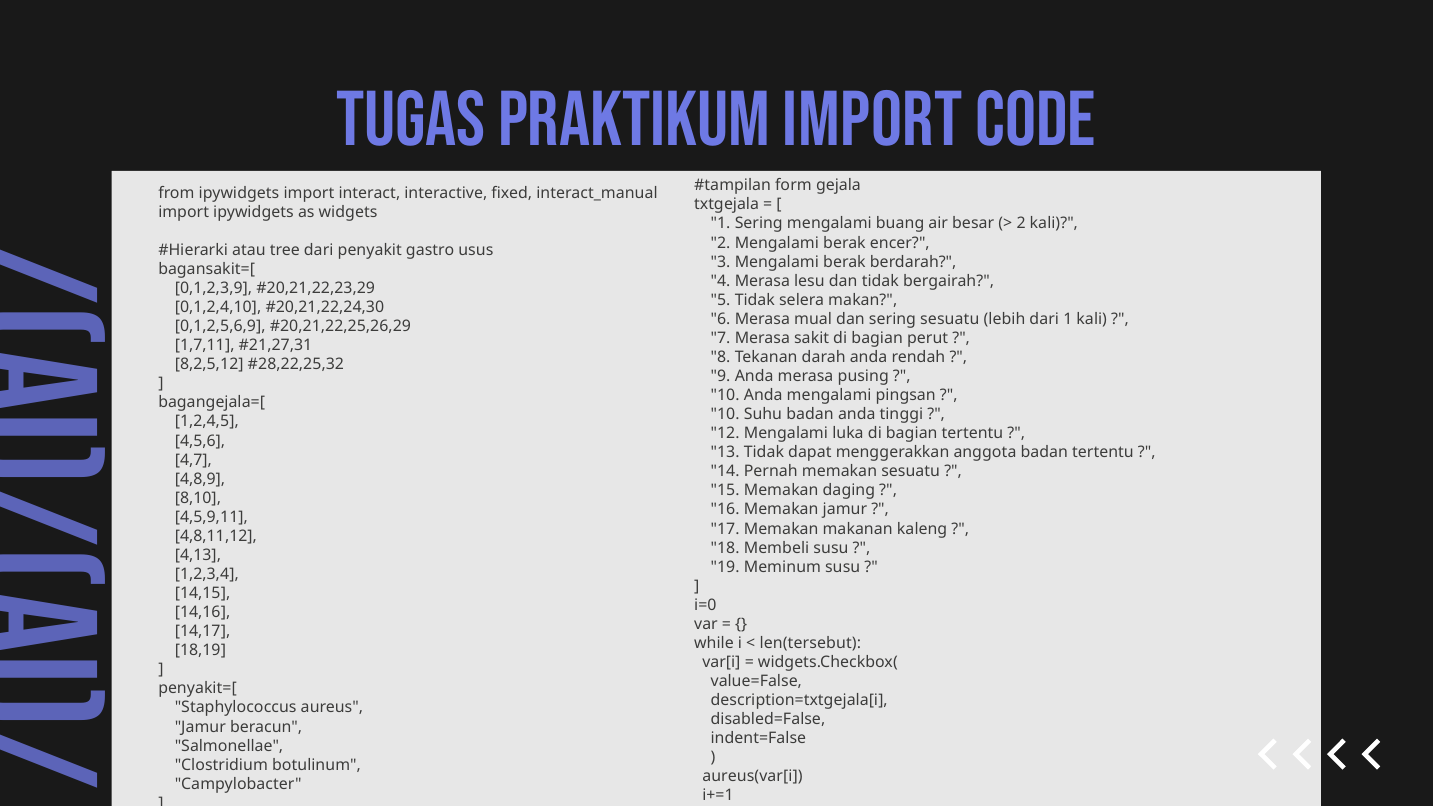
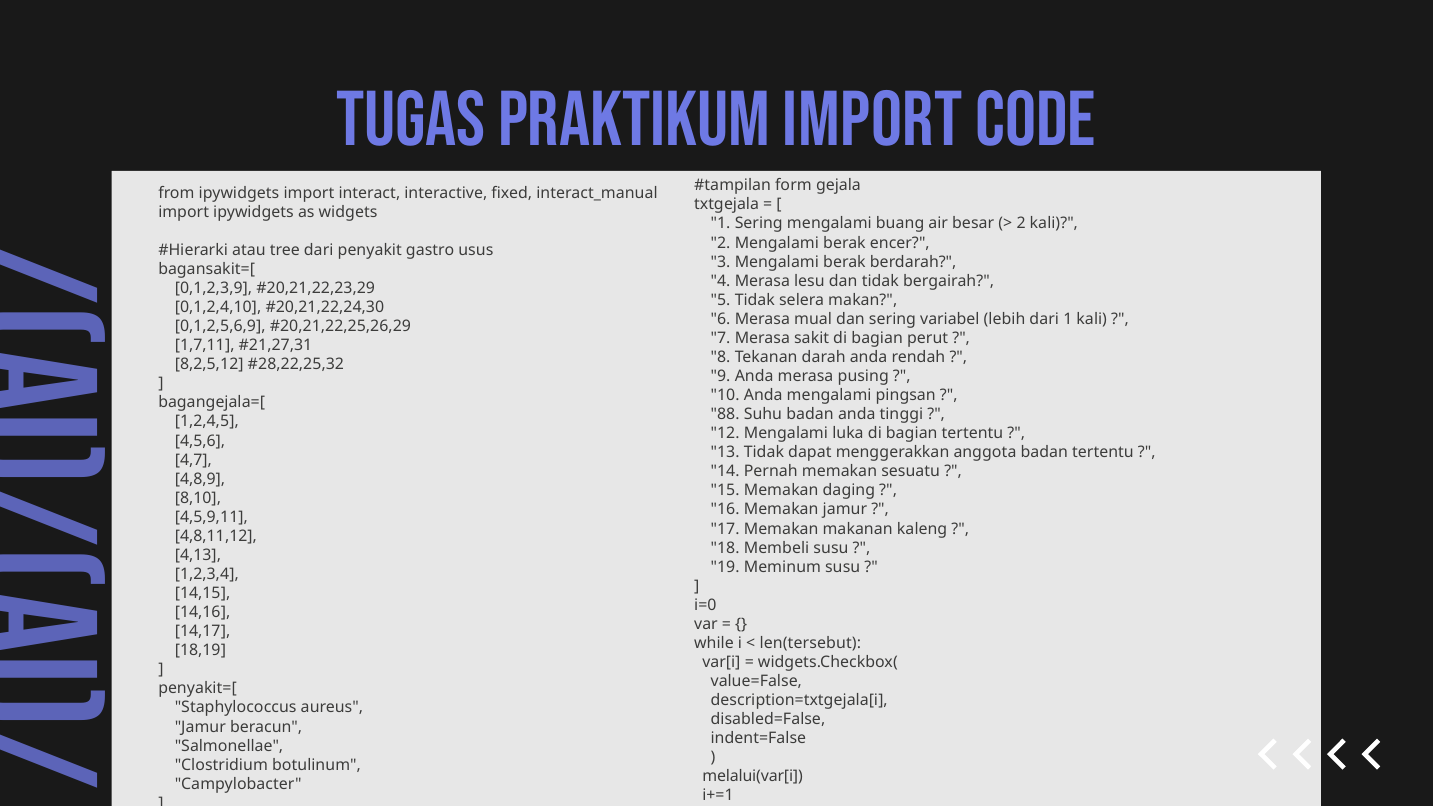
sering sesuatu: sesuatu -> variabel
10 at (725, 414): 10 -> 88
aureus(var[i: aureus(var[i -> melalui(var[i
